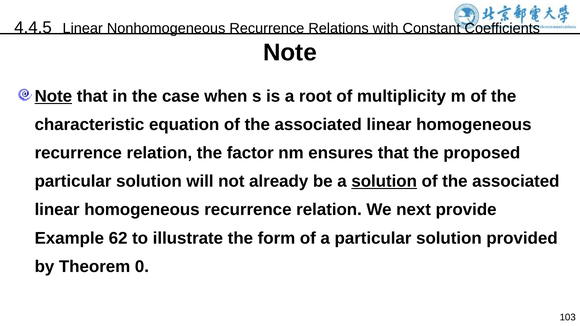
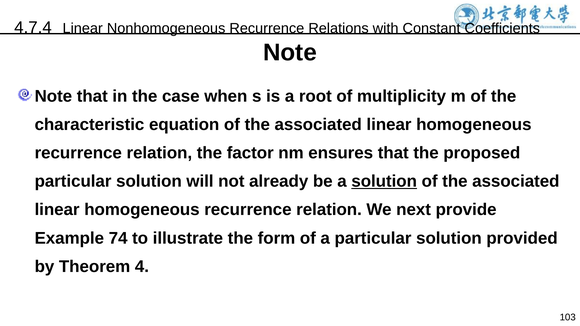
4.4.5: 4.4.5 -> 4.7.4
Note at (53, 96) underline: present -> none
62: 62 -> 74
0: 0 -> 4
